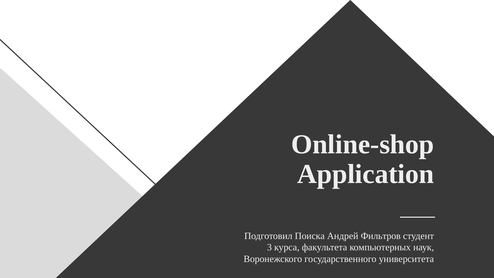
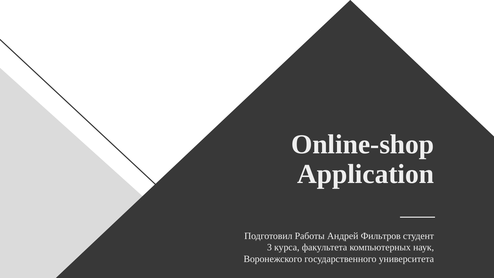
Поиска: Поиска -> Работы
